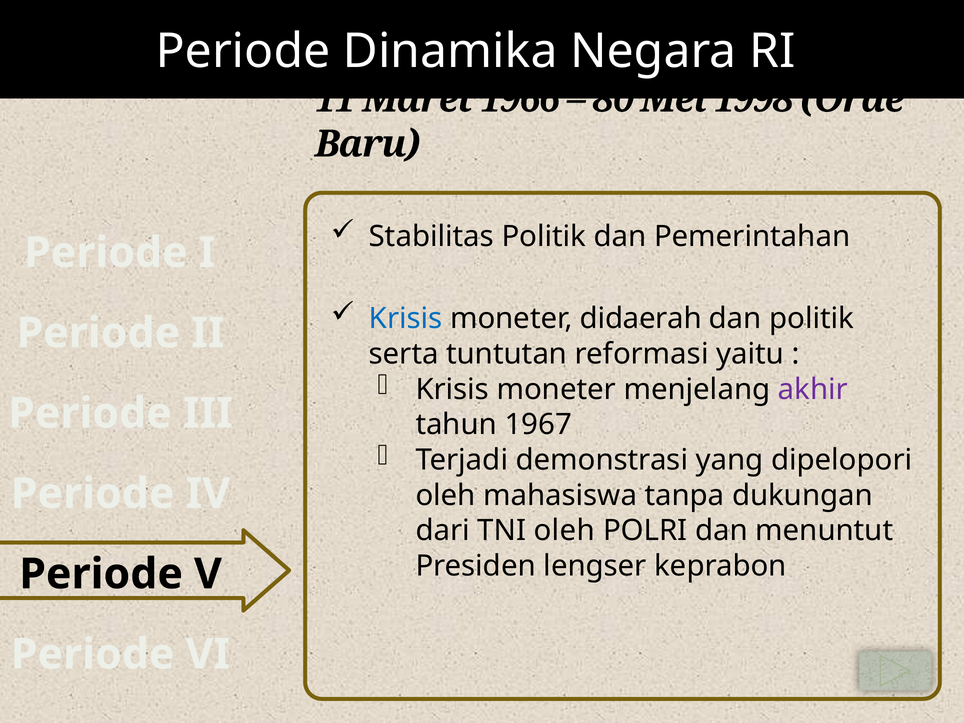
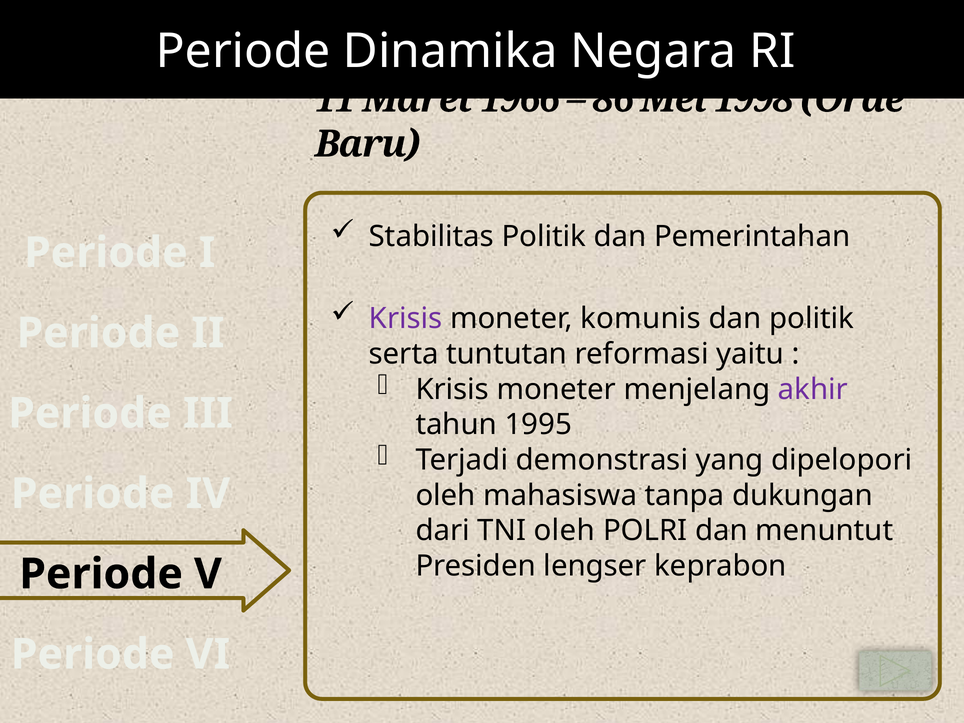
80: 80 -> 86
Krisis at (406, 319) colour: blue -> purple
didaerah: didaerah -> komunis
1967: 1967 -> 1995
